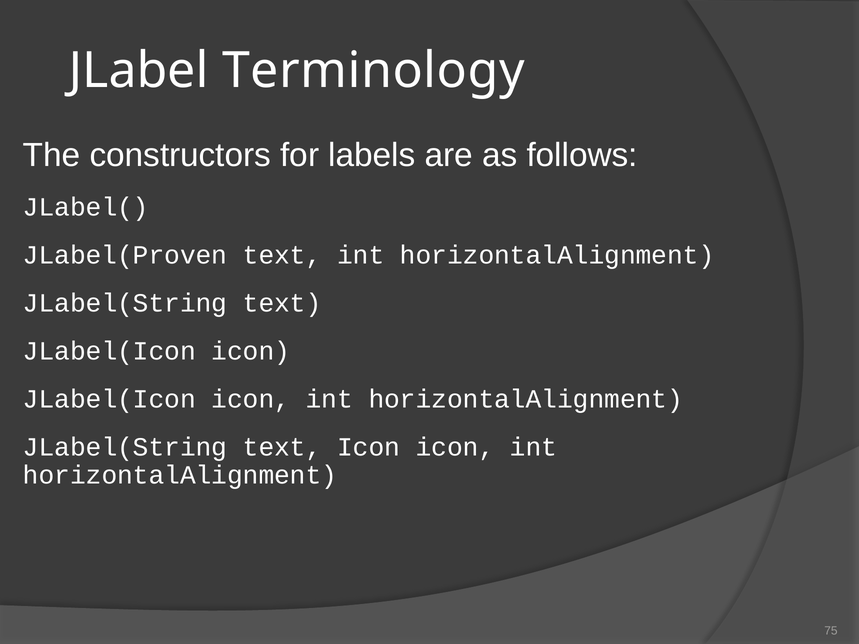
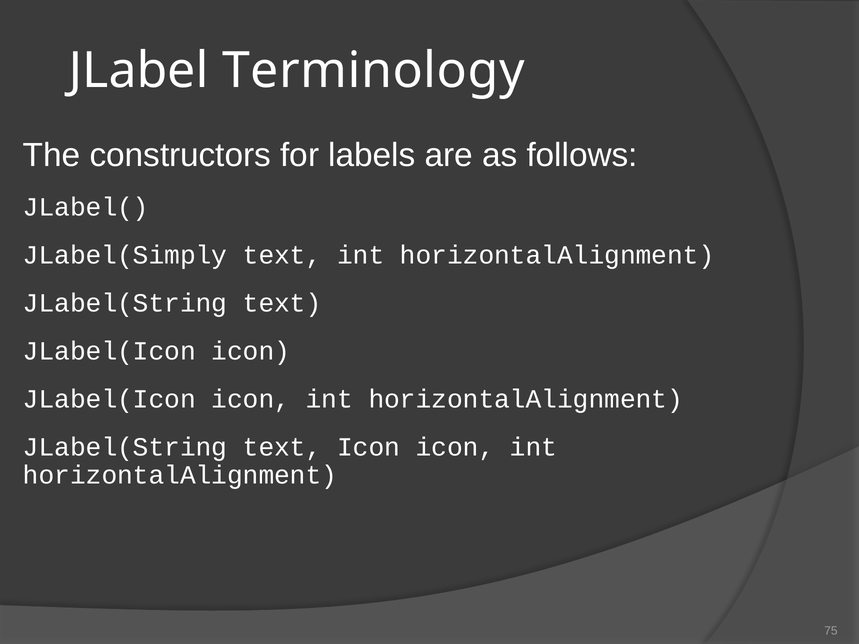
JLabel(Proven: JLabel(Proven -> JLabel(Simply
